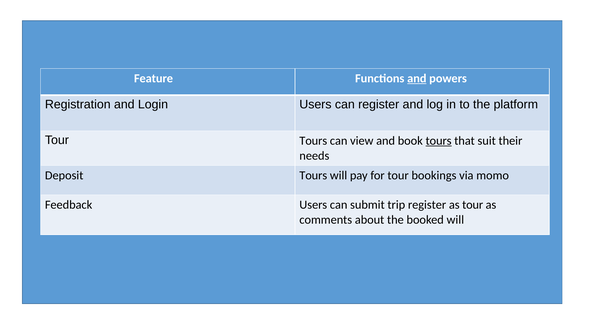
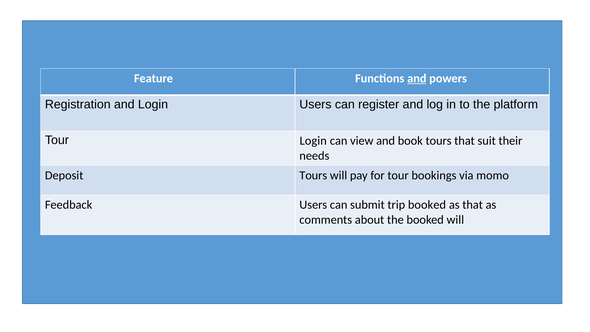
Tour Tours: Tours -> Login
tours at (439, 141) underline: present -> none
trip register: register -> booked
as tour: tour -> that
